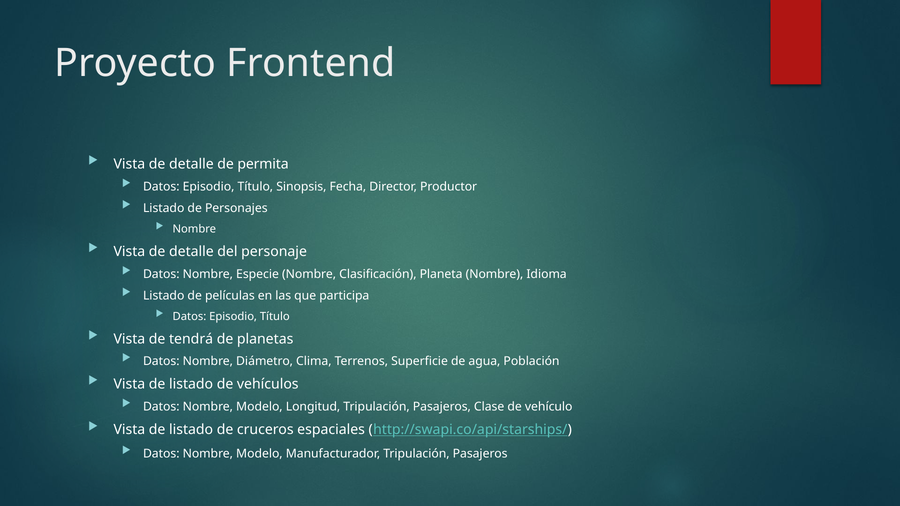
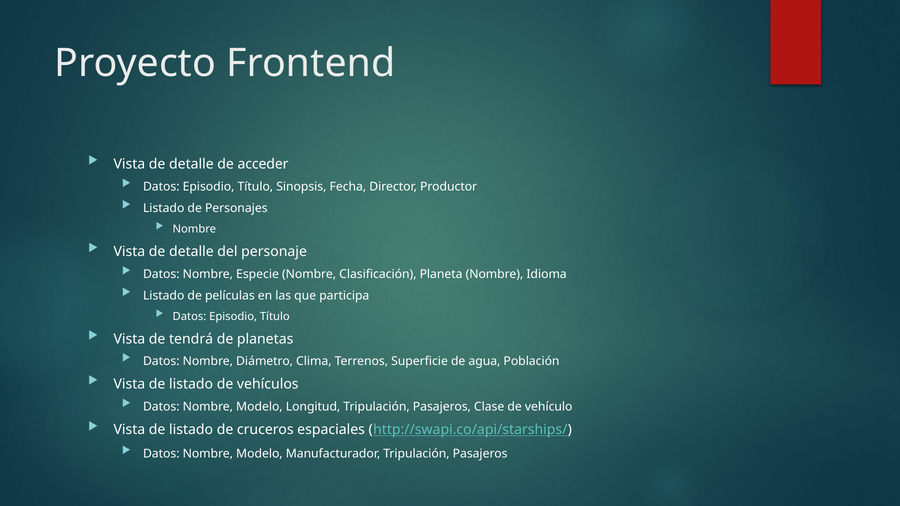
permita: permita -> acceder
